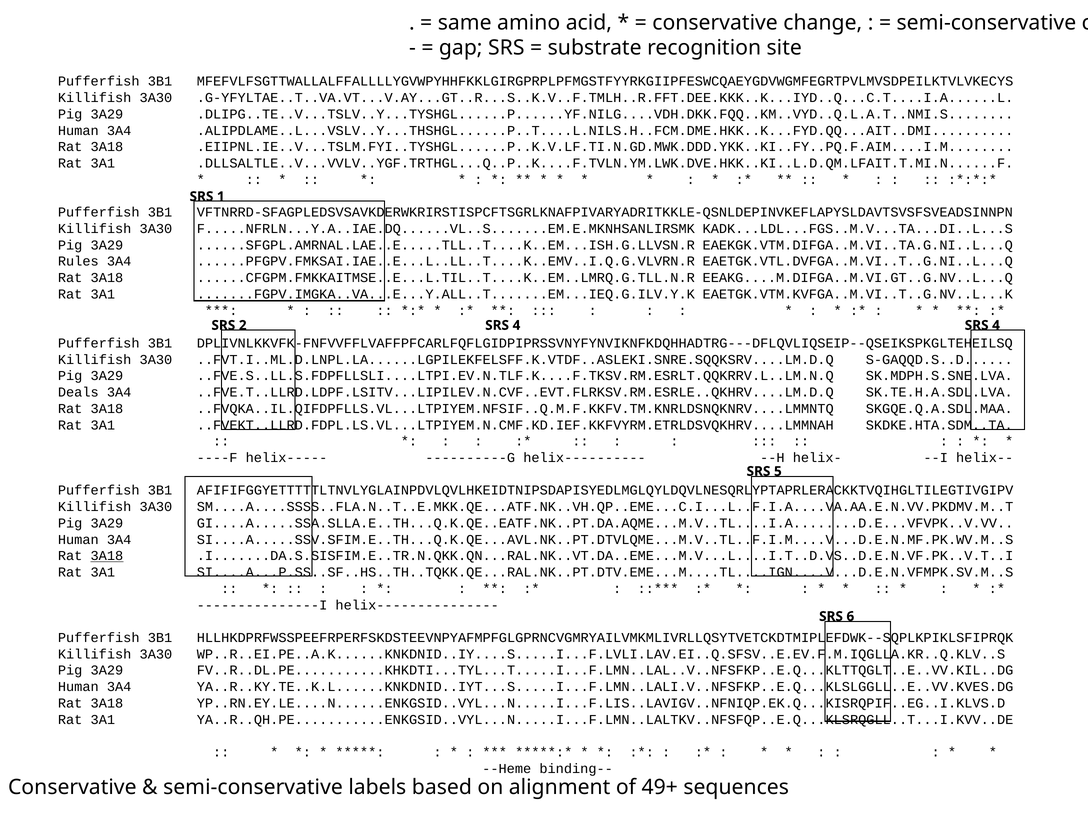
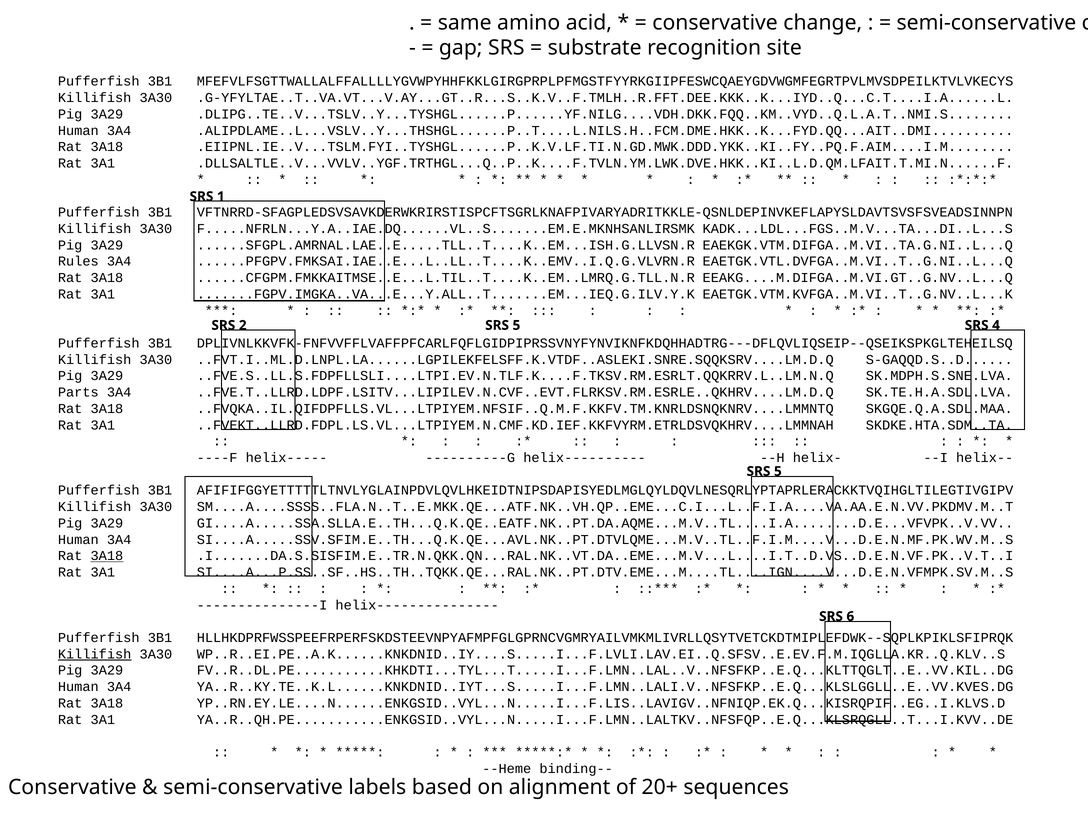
2 SRS 4: 4 -> 5
Deals: Deals -> Parts
Killifish at (95, 654) underline: none -> present
49+: 49+ -> 20+
